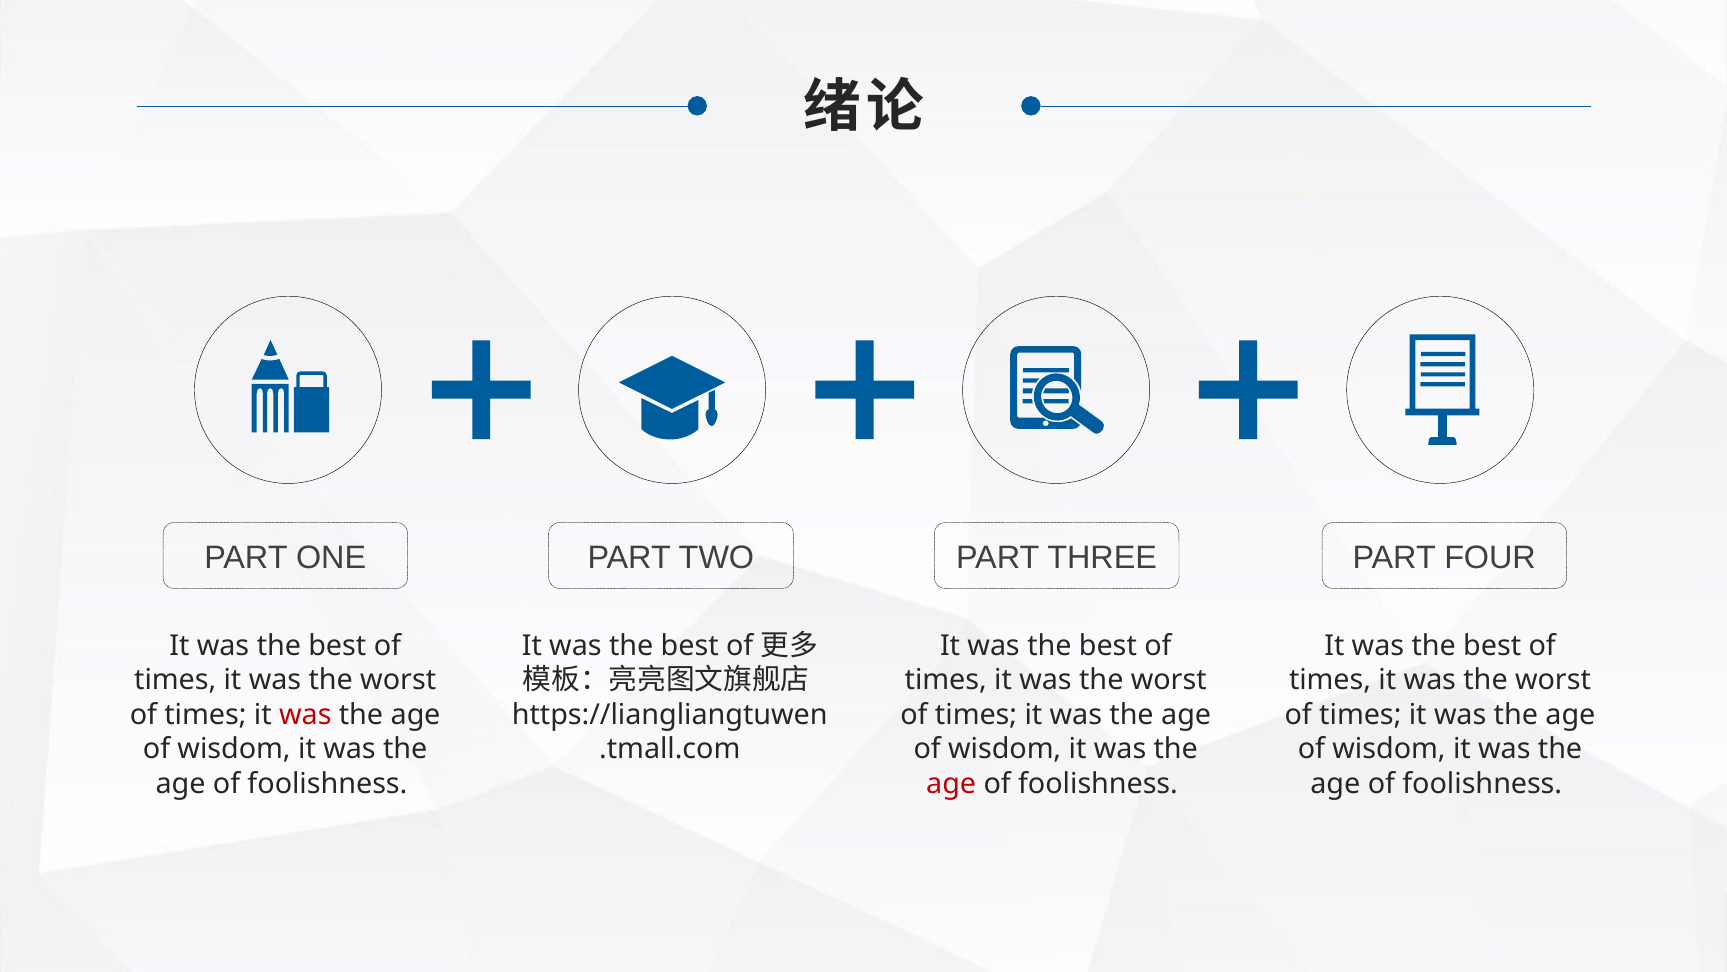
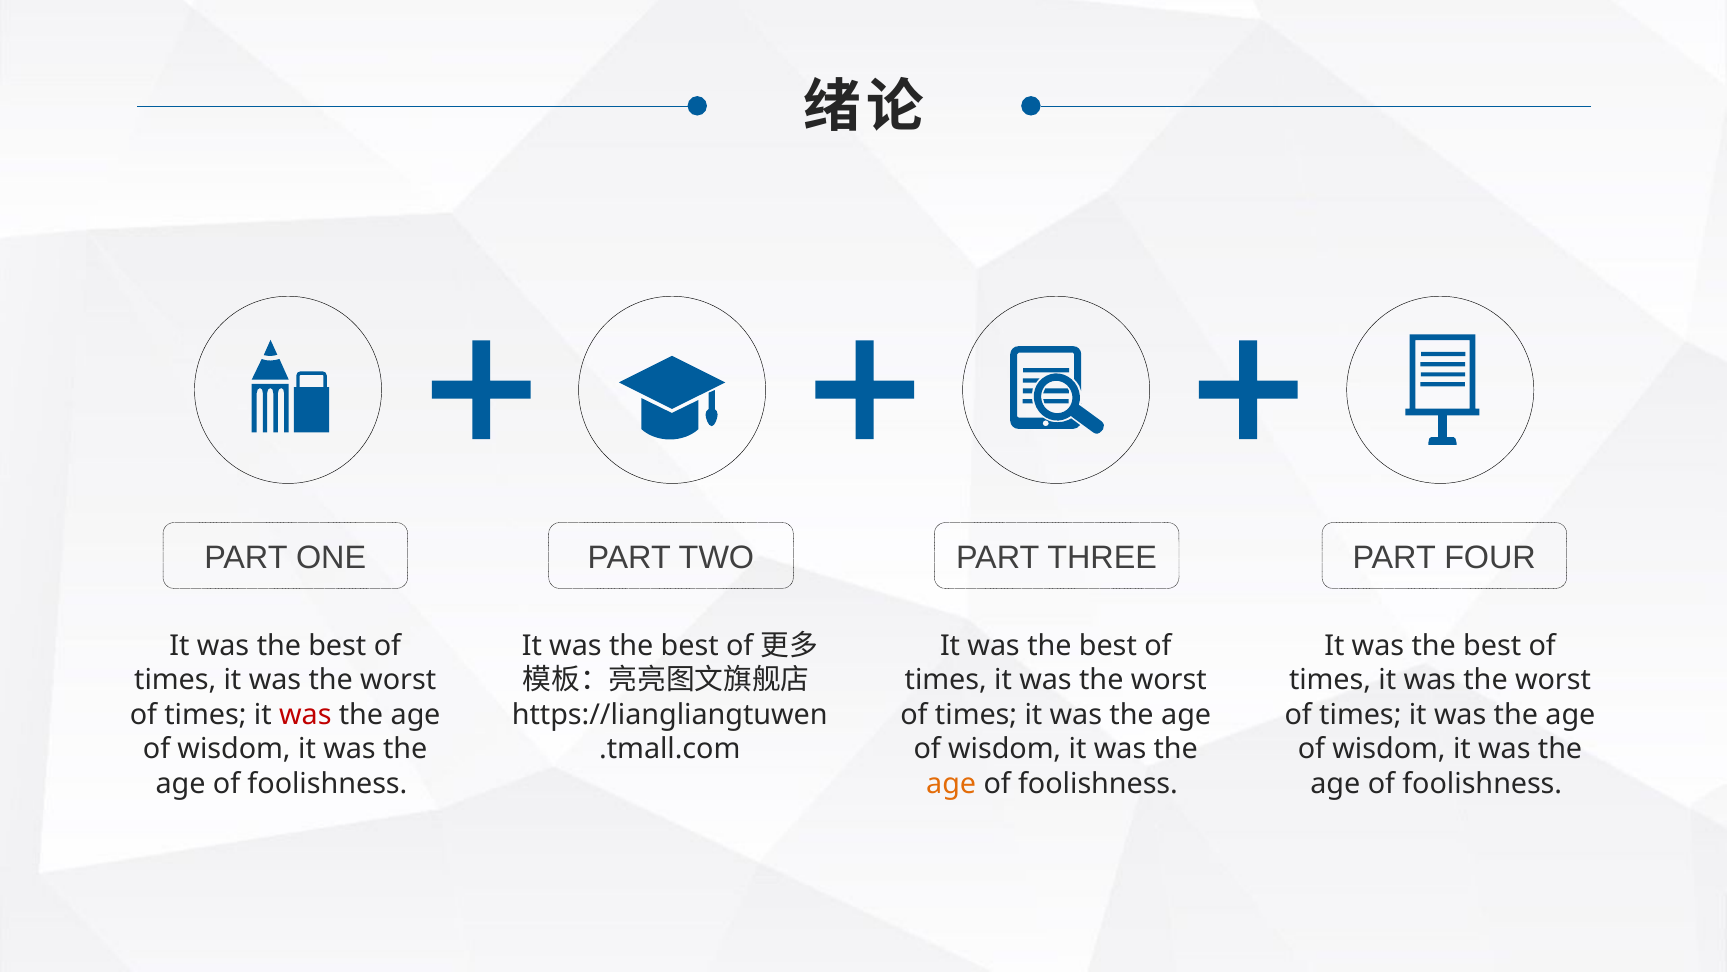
age at (951, 783) colour: red -> orange
